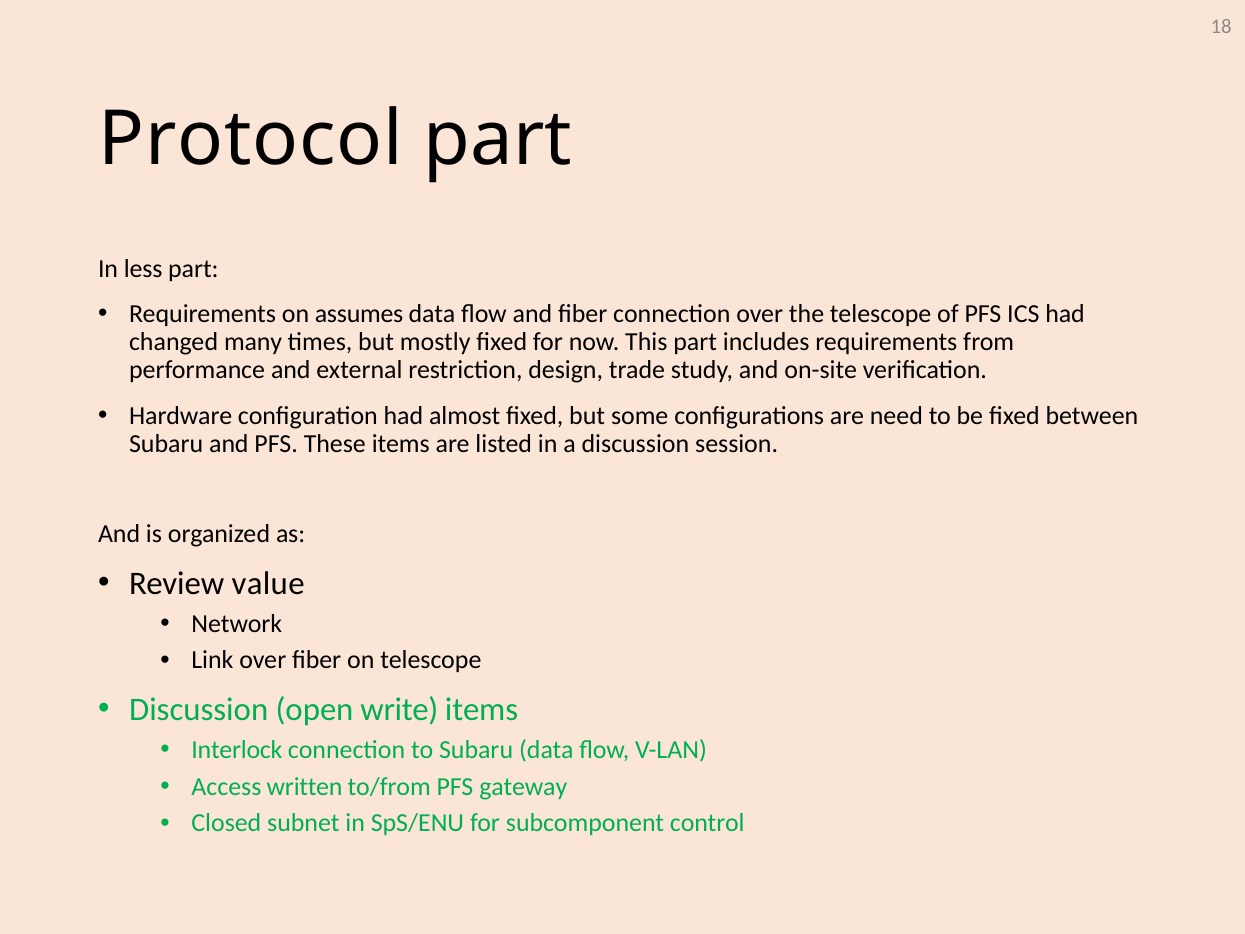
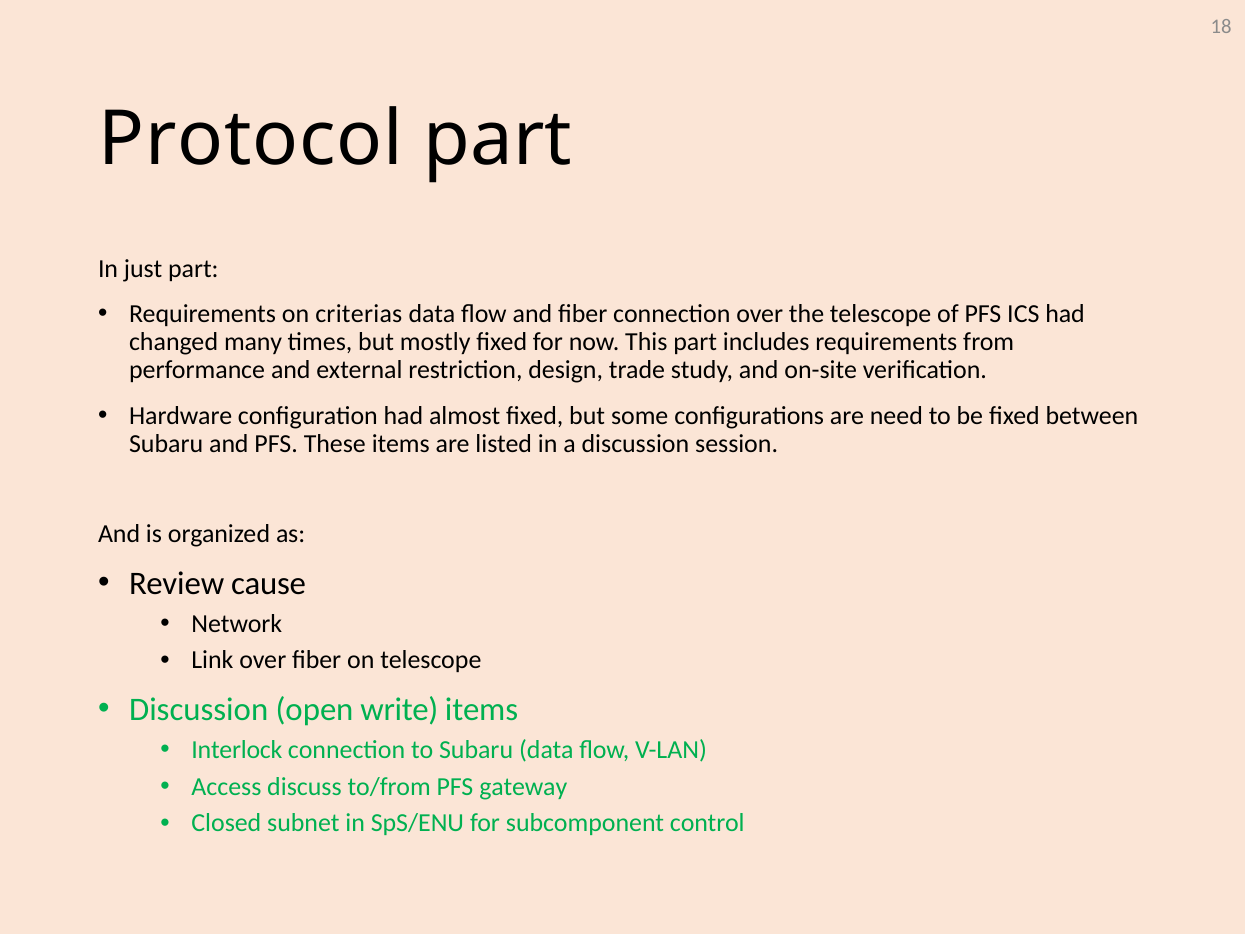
less: less -> just
assumes: assumes -> criterias
value: value -> cause
written: written -> discuss
